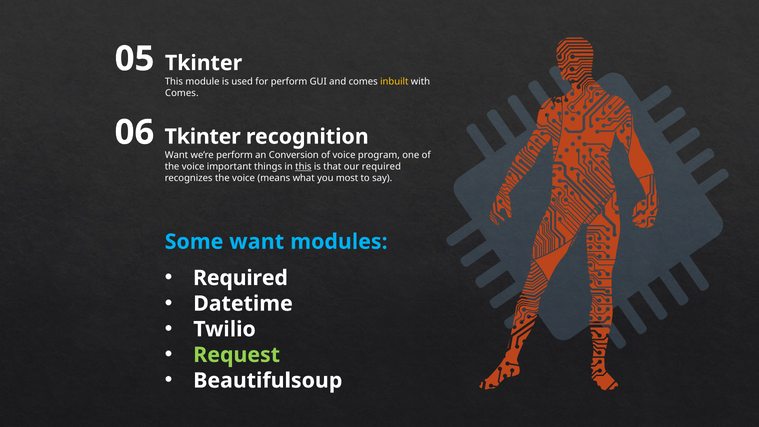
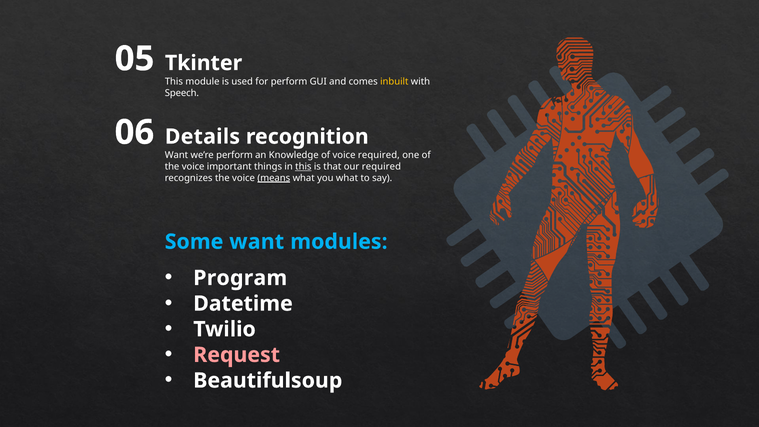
Comes at (182, 93): Comes -> Speech
Tkinter at (203, 137): Tkinter -> Details
Conversion: Conversion -> Knowledge
voice program: program -> required
means underline: none -> present
you most: most -> what
Required at (240, 278): Required -> Program
Request colour: light green -> pink
